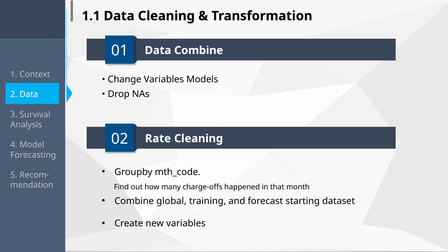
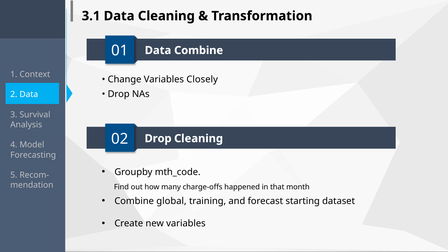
1.1: 1.1 -> 3.1
Models: Models -> Closely
Rate at (158, 138): Rate -> Drop
